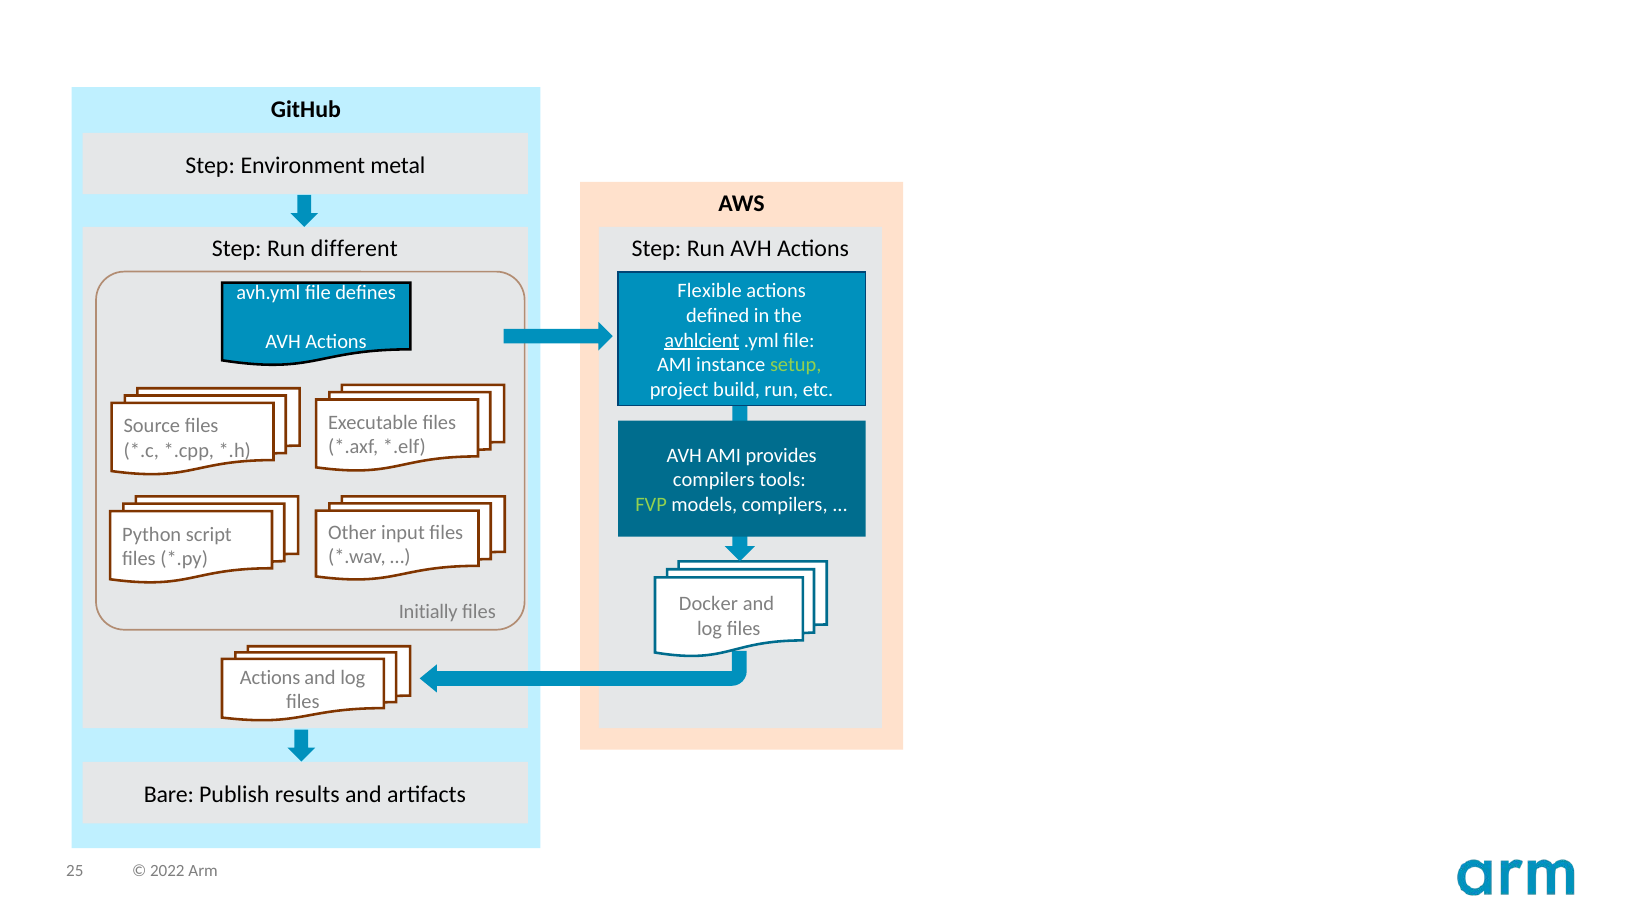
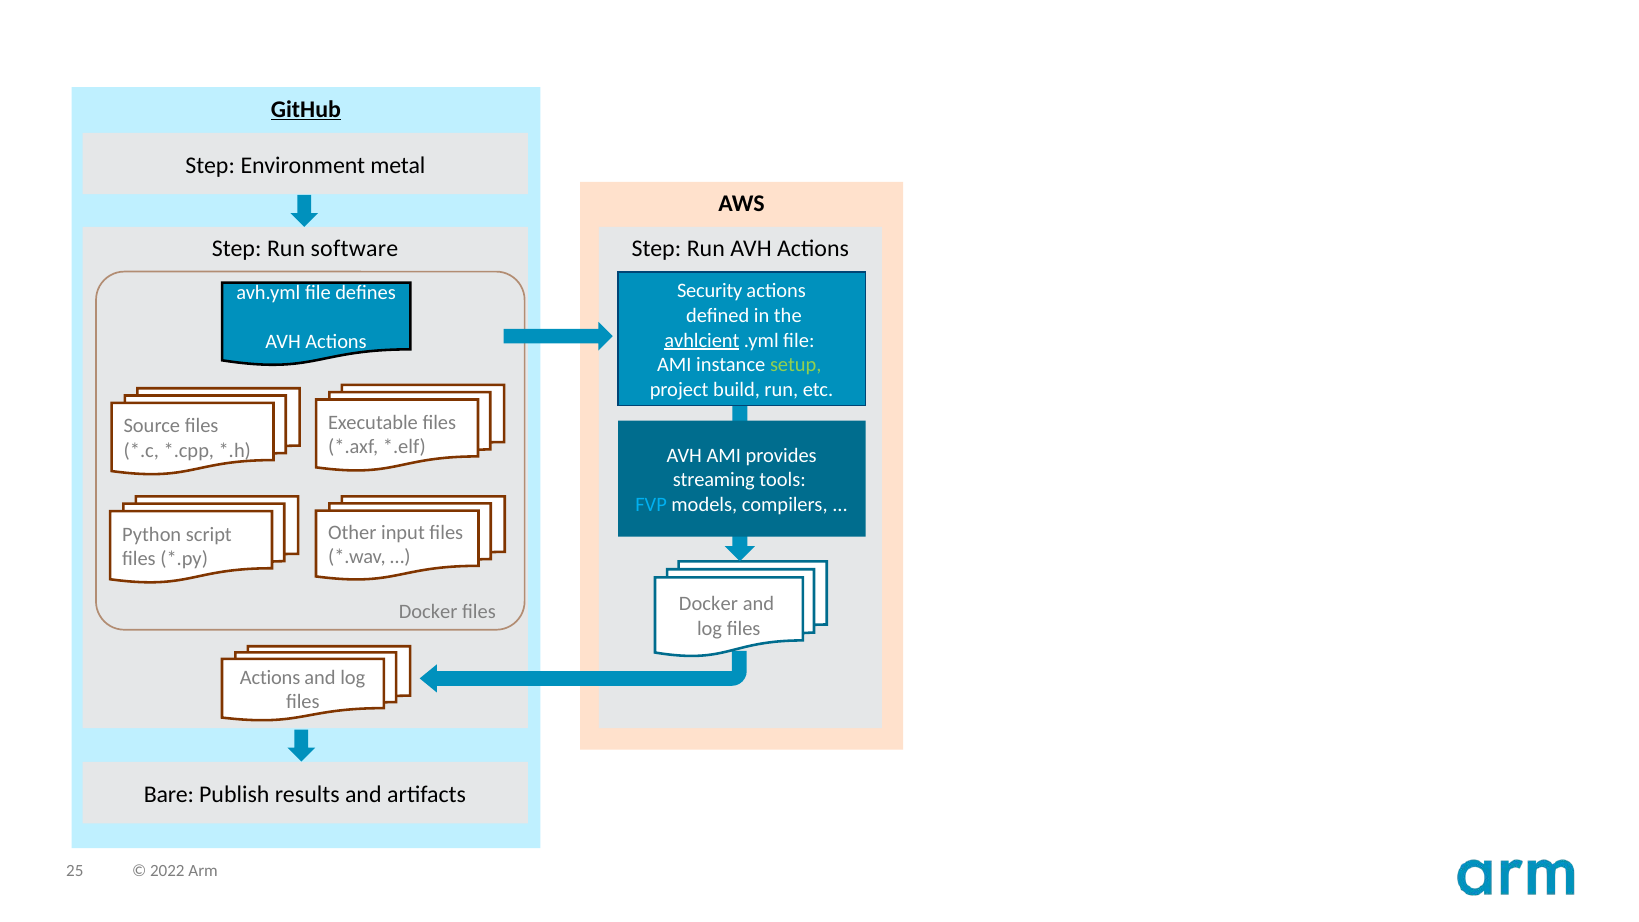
GitHub underline: none -> present
different: different -> software
Flexible: Flexible -> Security
compilers at (714, 480): compilers -> streaming
FVP colour: light green -> light blue
Initially at (428, 611): Initially -> Docker
